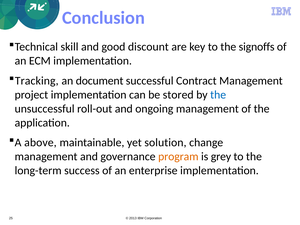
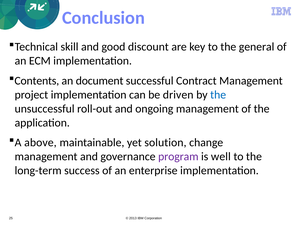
signoffs: signoffs -> general
Tracking: Tracking -> Contents
stored: stored -> driven
program colour: orange -> purple
grey: grey -> well
